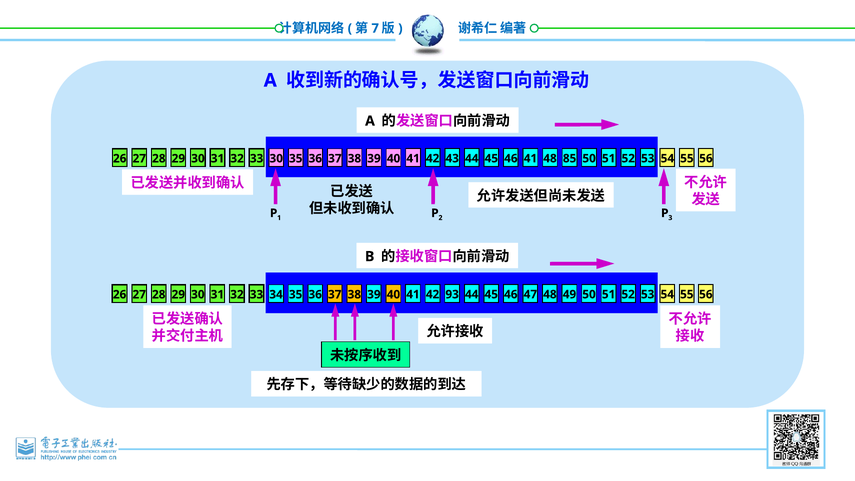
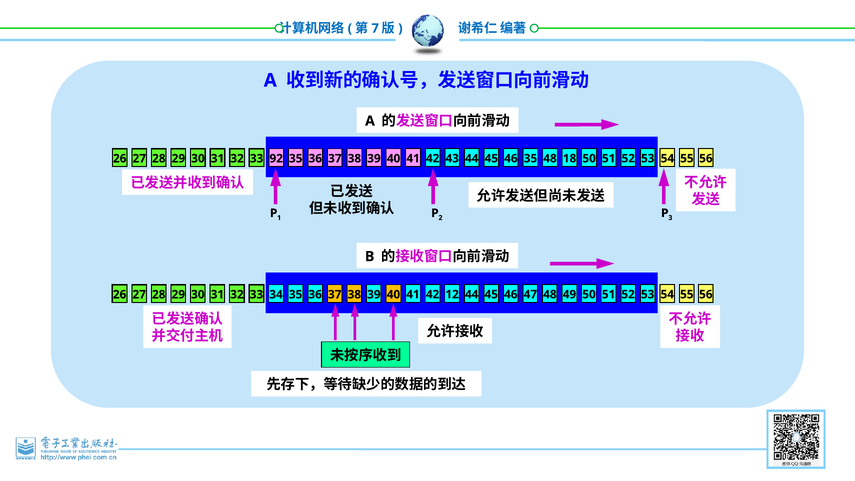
33 30: 30 -> 92
46 41: 41 -> 35
85: 85 -> 18
93: 93 -> 12
